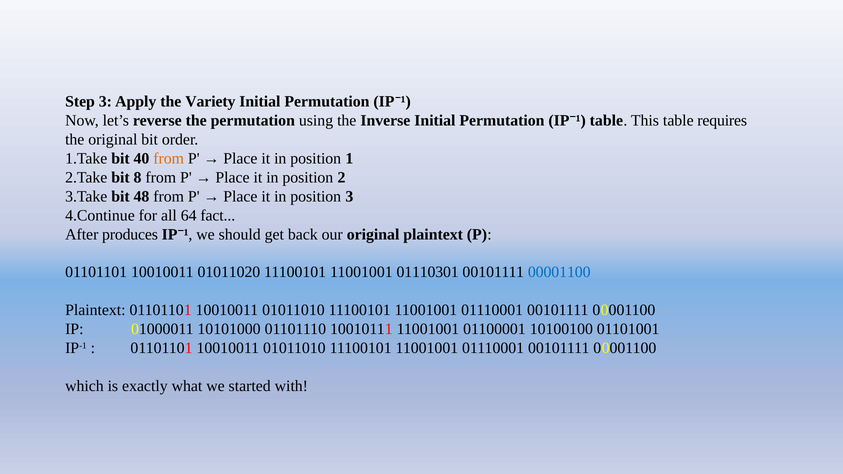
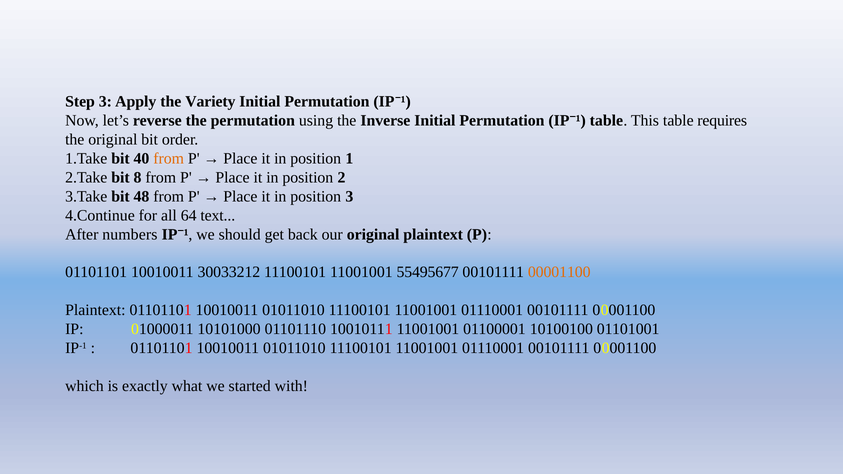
fact: fact -> text
produces: produces -> numbers
01011020: 01011020 -> 30033212
01110301: 01110301 -> 55495677
00001100 at (559, 272) colour: blue -> orange
